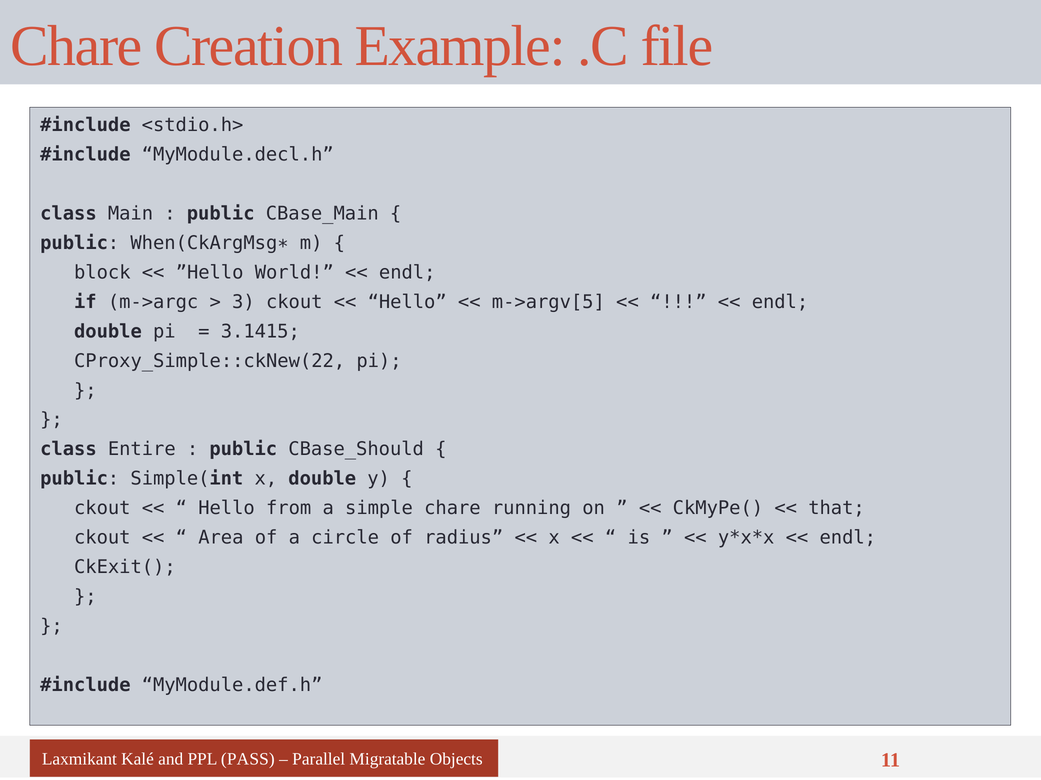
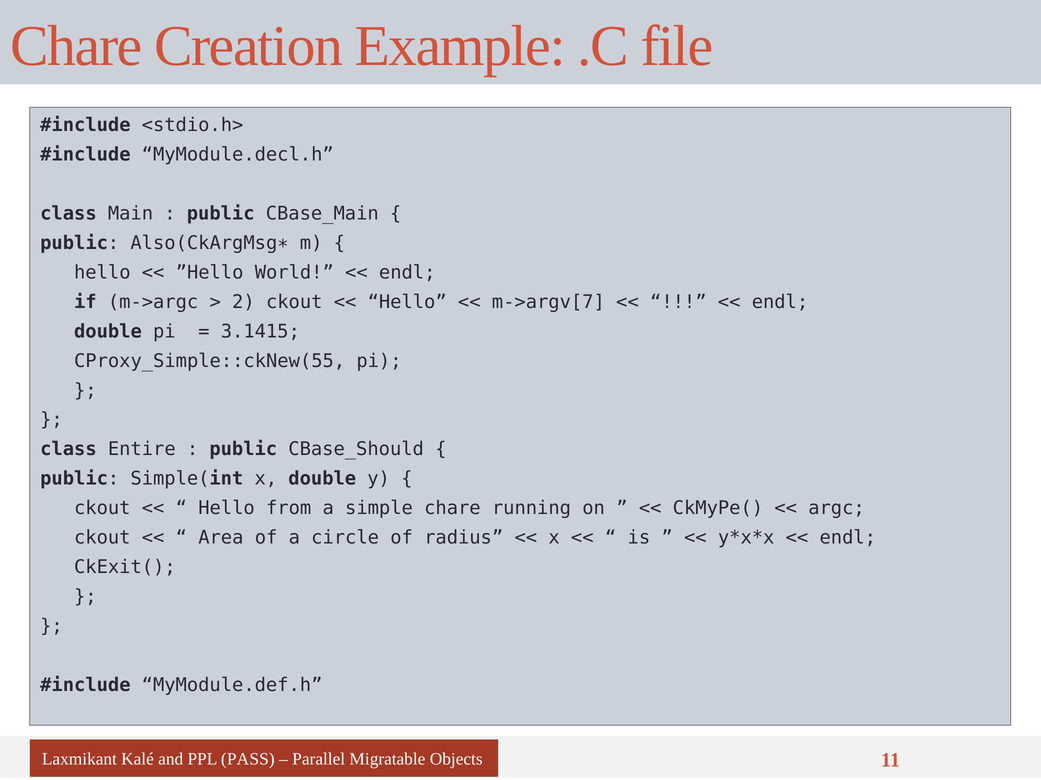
When(CkArgMsg∗: When(CkArgMsg∗ -> Also(CkArgMsg∗
block at (102, 273): block -> hello
3: 3 -> 2
m->argv[5: m->argv[5 -> m->argv[7
CProxy_Simple::ckNew(22: CProxy_Simple::ckNew(22 -> CProxy_Simple::ckNew(55
that: that -> argc
